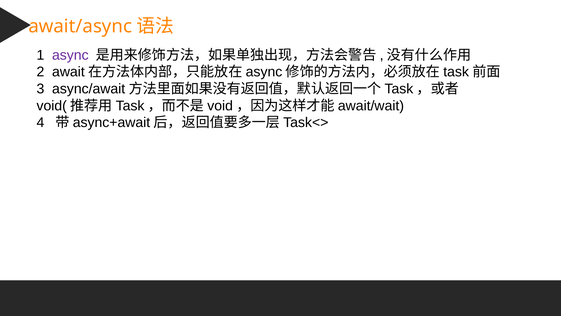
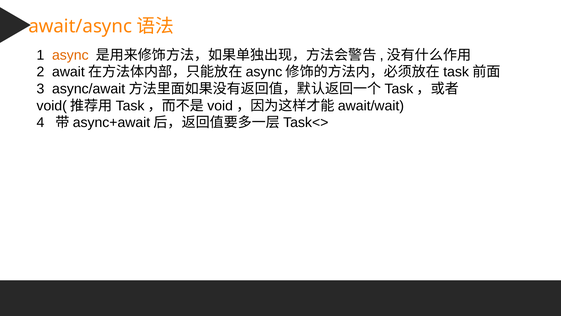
async colour: purple -> orange
